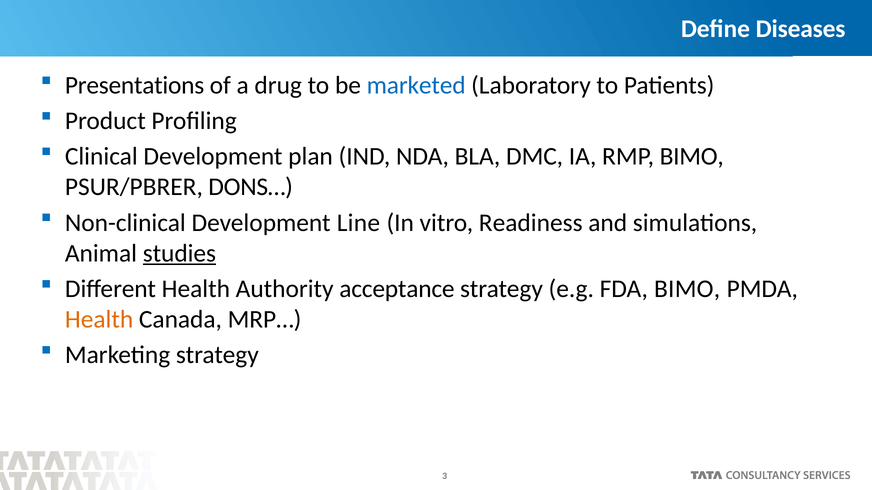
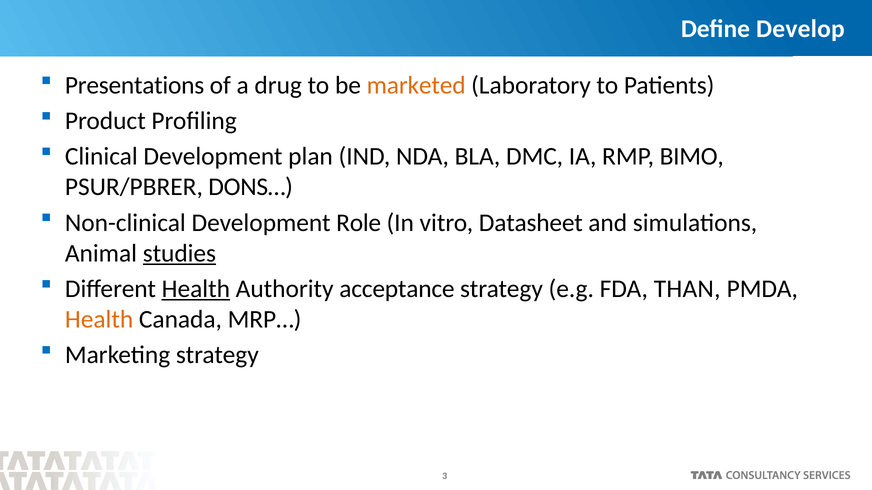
Diseases: Diseases -> Develop
marketed colour: blue -> orange
Line: Line -> Role
Readiness: Readiness -> Datasheet
Health at (196, 289) underline: none -> present
FDA BIMO: BIMO -> THAN
